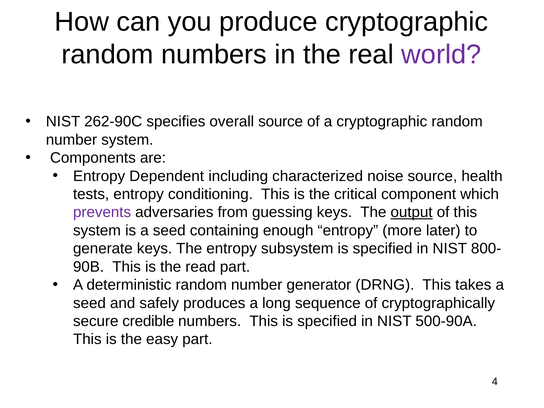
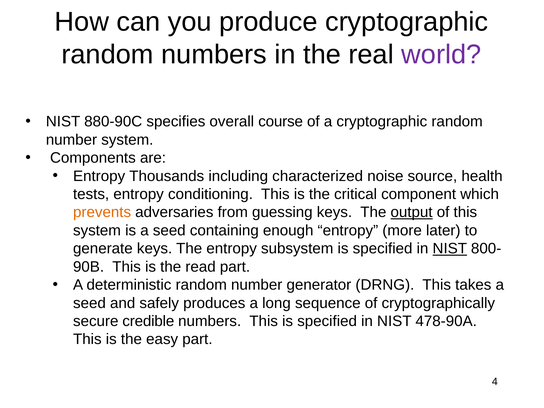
262-90C: 262-90C -> 880-90C
overall source: source -> course
Dependent: Dependent -> Thousands
prevents colour: purple -> orange
NIST at (450, 249) underline: none -> present
500-90A: 500-90A -> 478-90A
